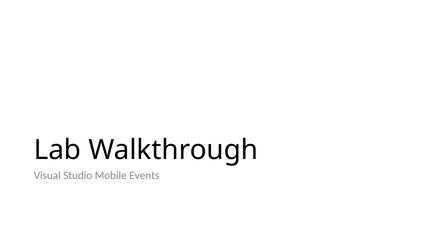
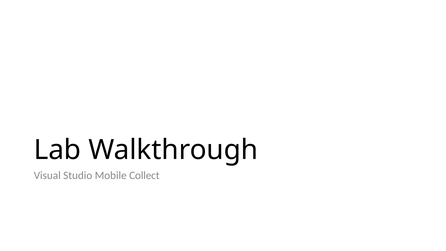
Events: Events -> Collect
